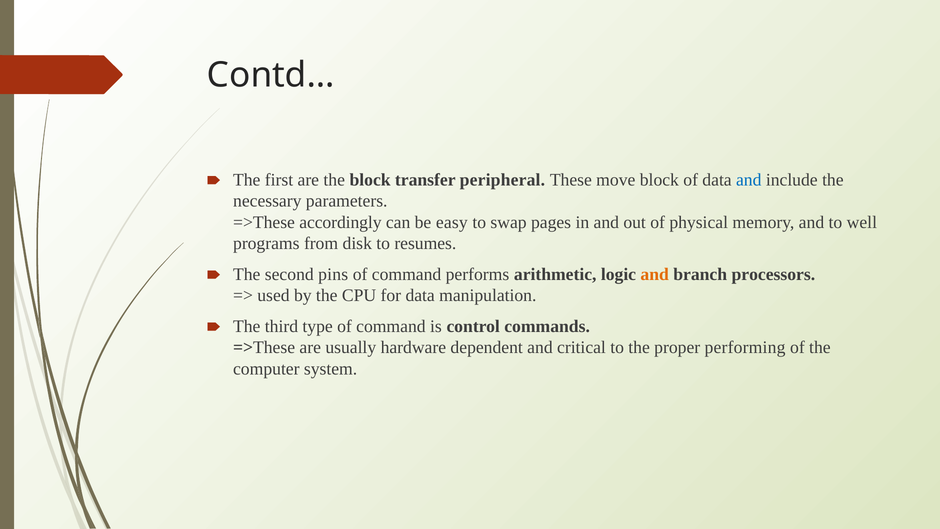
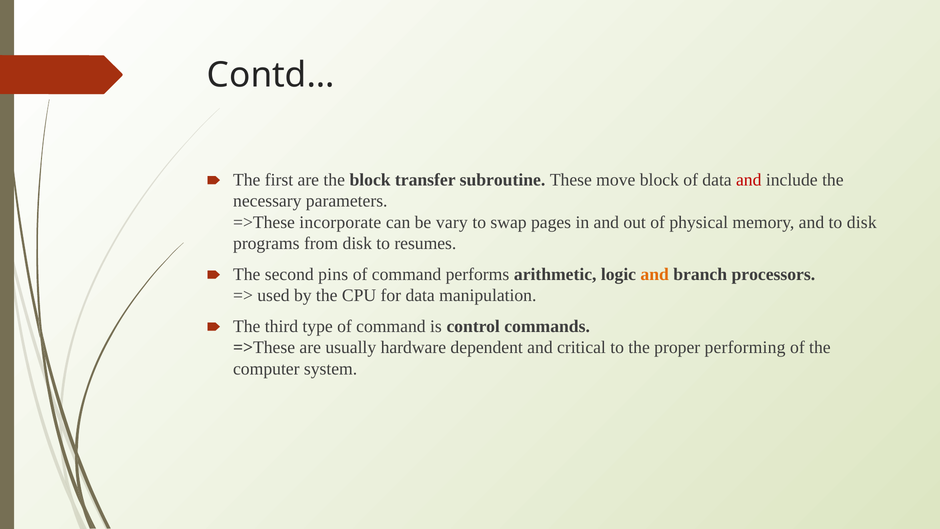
peripheral: peripheral -> subroutine
and at (749, 180) colour: blue -> red
accordingly: accordingly -> incorporate
easy: easy -> vary
to well: well -> disk
